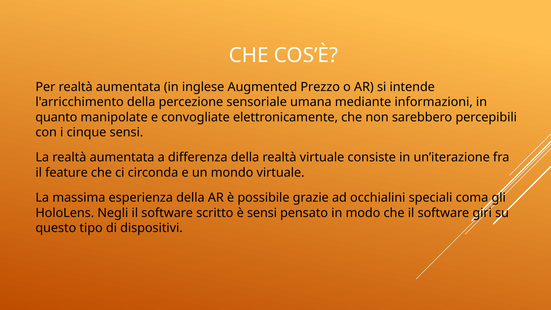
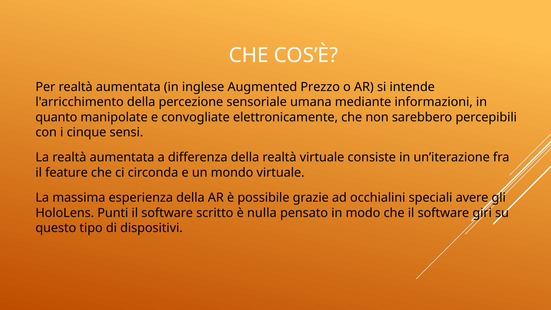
coma: coma -> avere
Negli: Negli -> Punti
è sensi: sensi -> nulla
